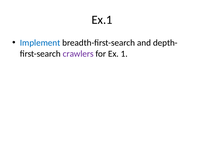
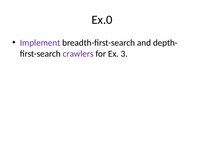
Ex.1: Ex.1 -> Ex.0
Implement colour: blue -> purple
1: 1 -> 3
